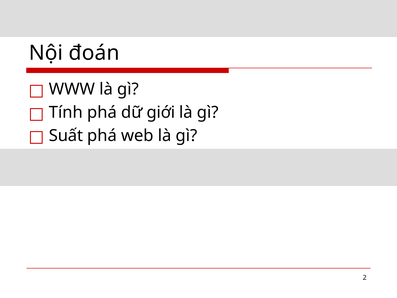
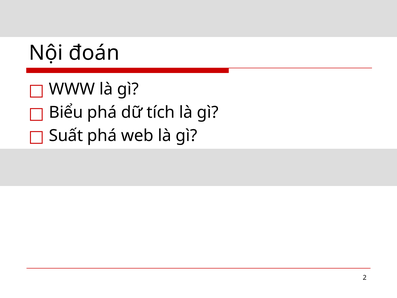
Tính: Tính -> Biểu
giới: giới -> tích
